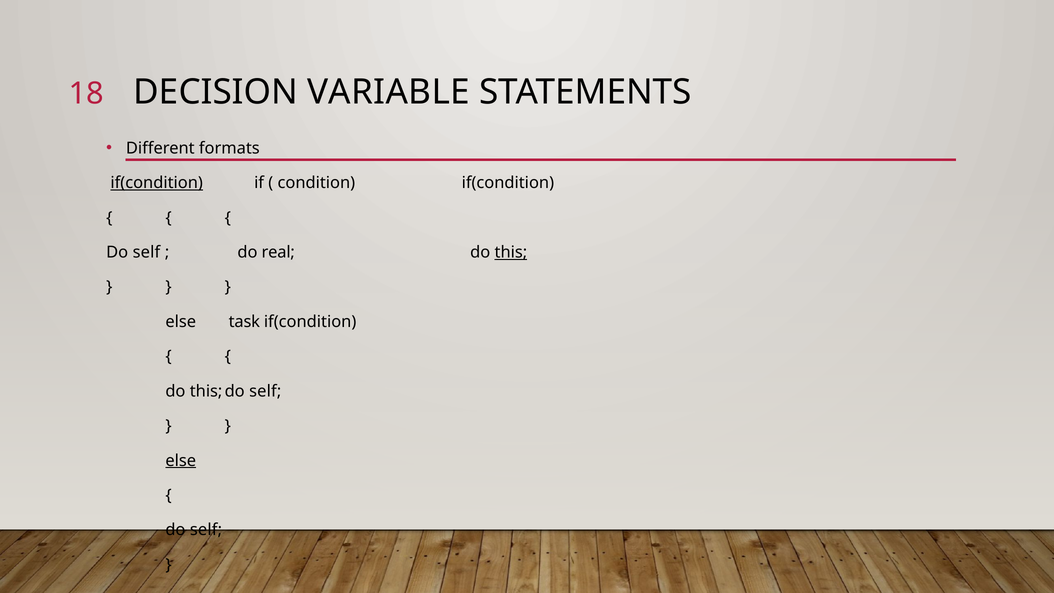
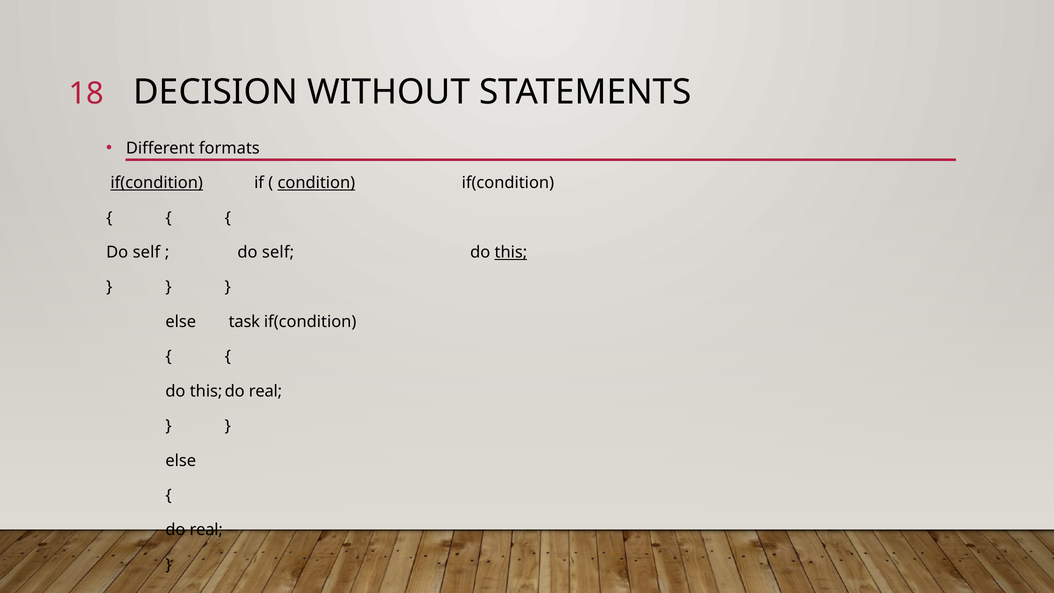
VARIABLE: VARIABLE -> WITHOUT
condition underline: none -> present
real at (278, 252): real -> self
self at (265, 391): self -> real
else at (181, 460) underline: present -> none
self at (206, 530): self -> real
